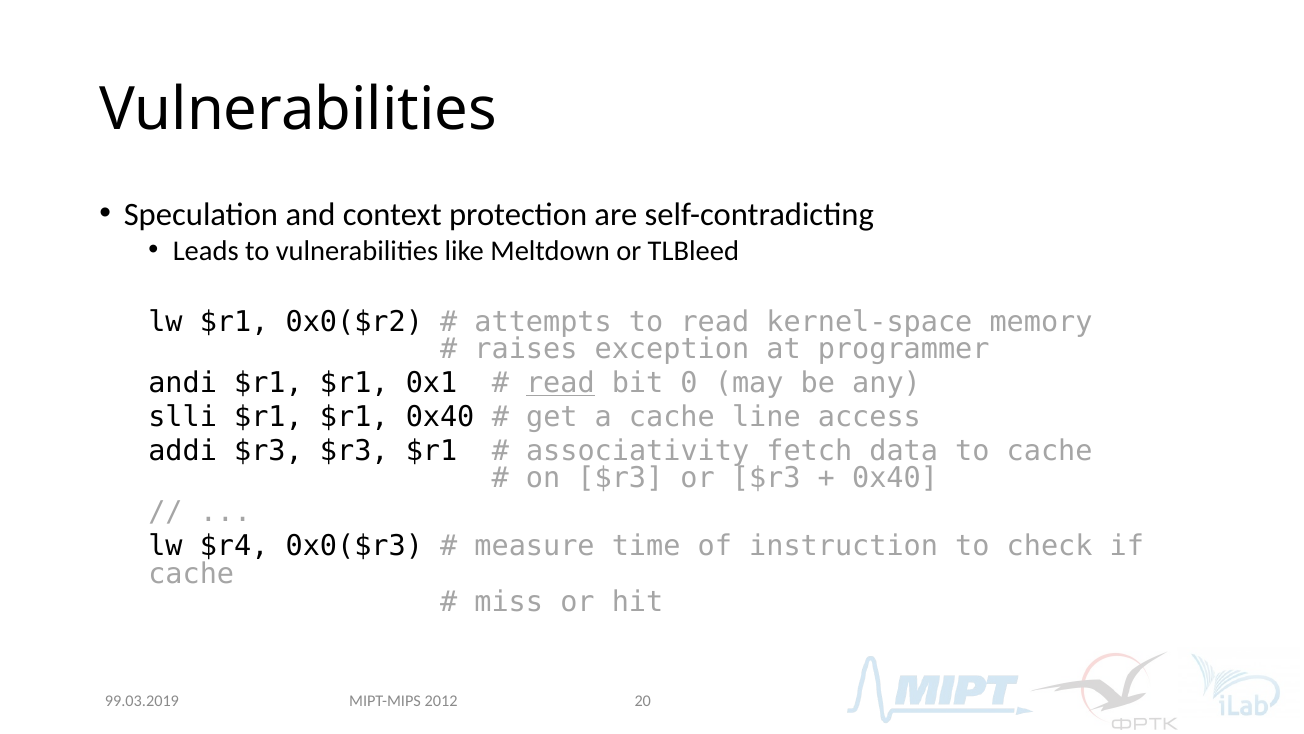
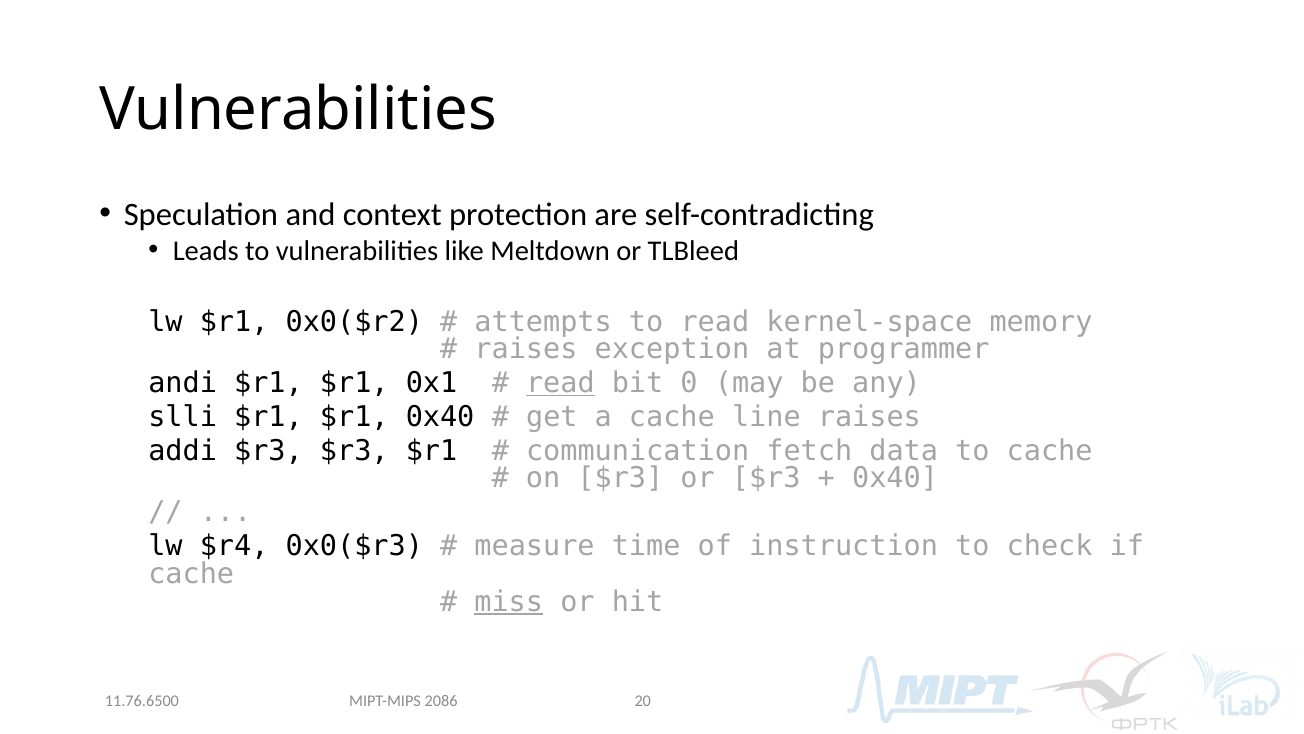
line access: access -> raises
associativity: associativity -> communication
miss underline: none -> present
99.03.2019: 99.03.2019 -> 11.76.6500
2012: 2012 -> 2086
